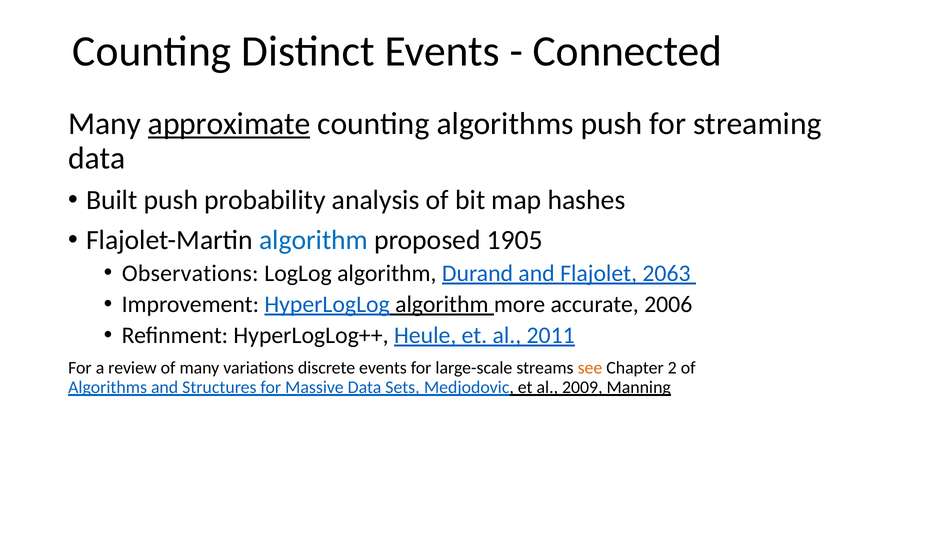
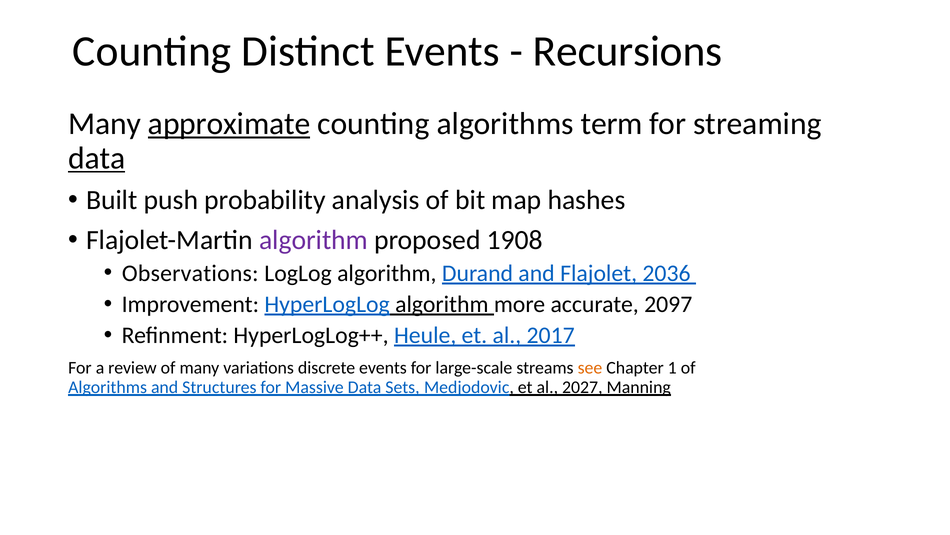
Connected: Connected -> Recursions
algorithms push: push -> term
data at (97, 158) underline: none -> present
algorithm at (314, 240) colour: blue -> purple
1905: 1905 -> 1908
2063: 2063 -> 2036
2006: 2006 -> 2097
2011: 2011 -> 2017
2: 2 -> 1
2009: 2009 -> 2027
